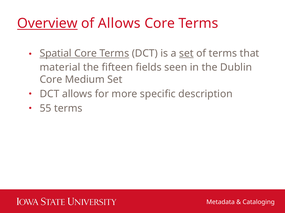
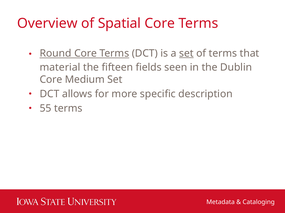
Overview underline: present -> none
of Allows: Allows -> Spatial
Spatial: Spatial -> Round
